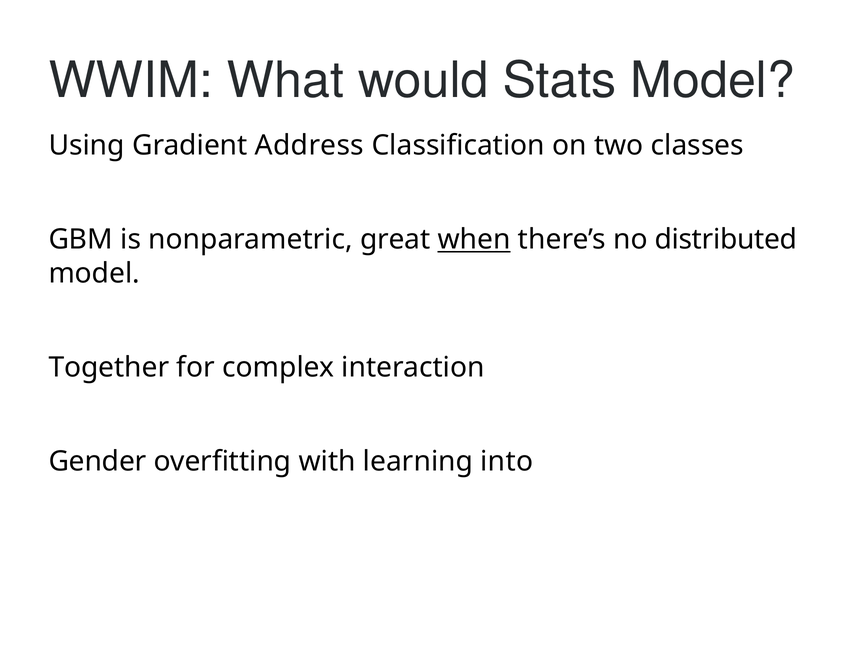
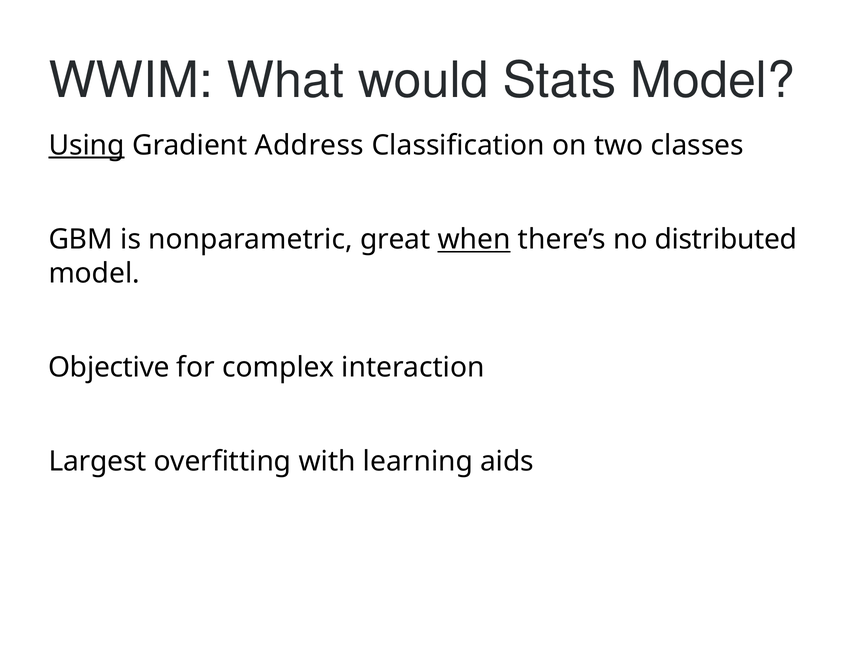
Using underline: none -> present
Together: Together -> Objective
Gender: Gender -> Largest
into: into -> aids
